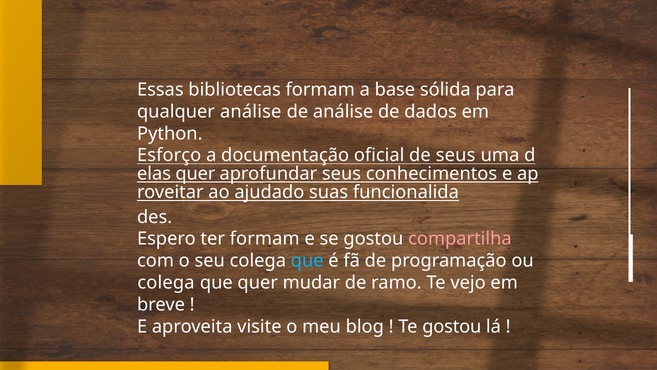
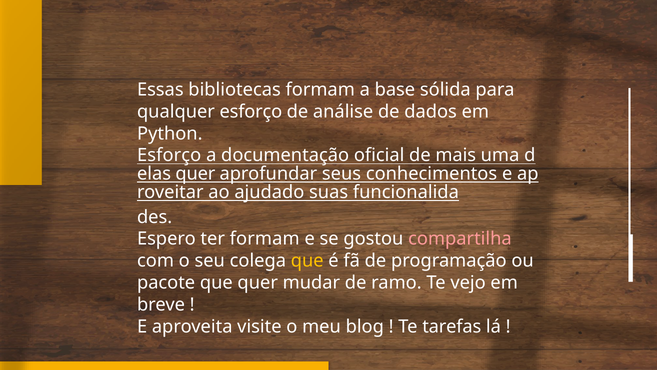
qualquer análise: análise -> esforço
de seus: seus -> mais
que at (307, 261) colour: light blue -> yellow
colega at (166, 282): colega -> pacote
Te gostou: gostou -> tarefas
